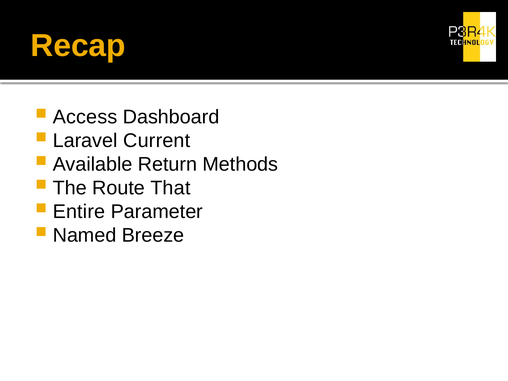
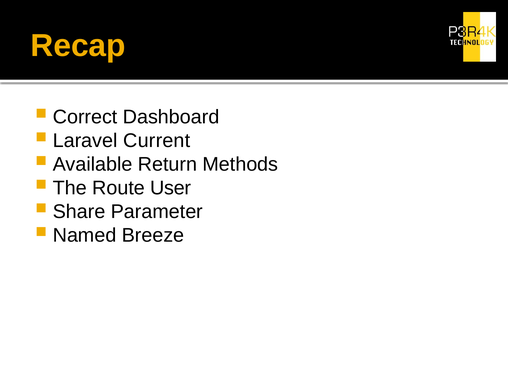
Access: Access -> Correct
That: That -> User
Entire: Entire -> Share
